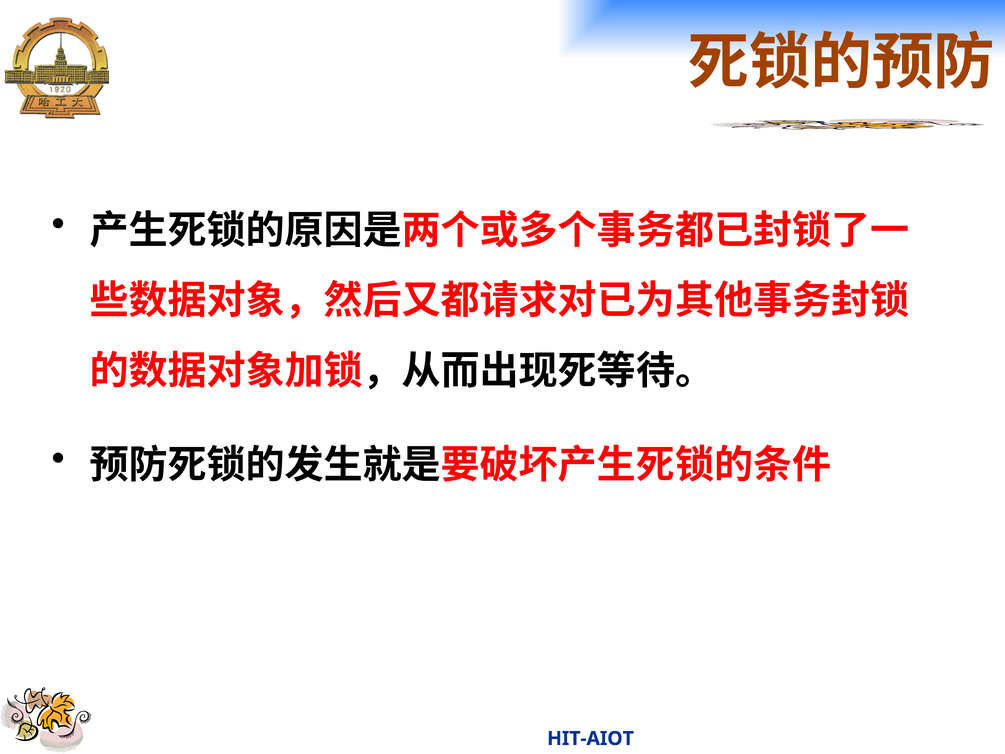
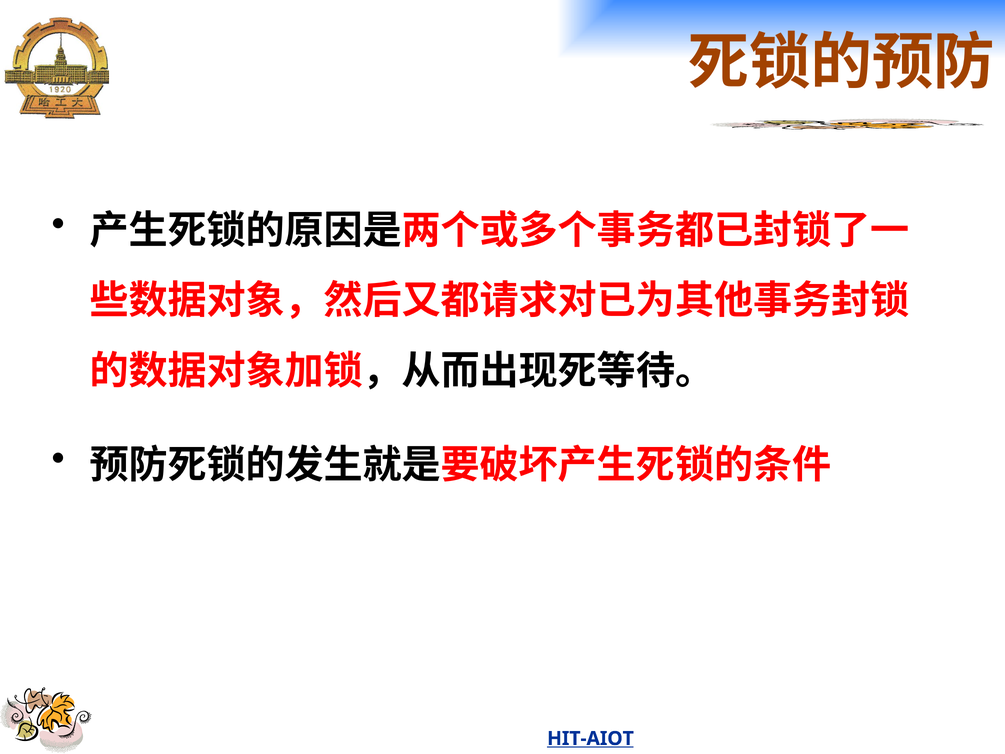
HIT-AIOT underline: none -> present
